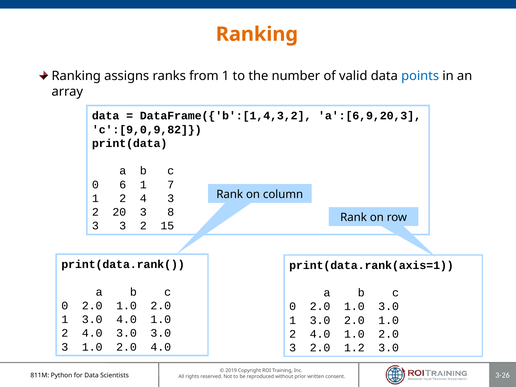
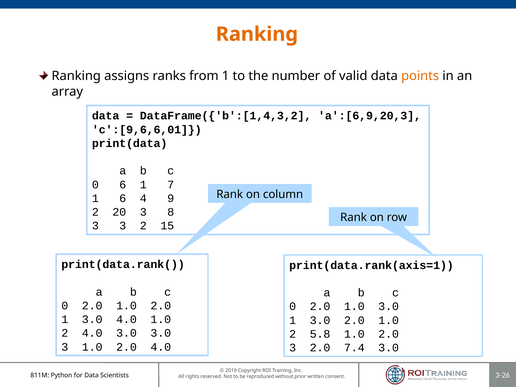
points colour: blue -> orange
c':[9,0,9,82: c':[9,0,9,82 -> c':[9,6,6,01
1 2: 2 -> 6
4 3: 3 -> 9
4.0 at (320, 334): 4.0 -> 5.8
1.2: 1.2 -> 7.4
